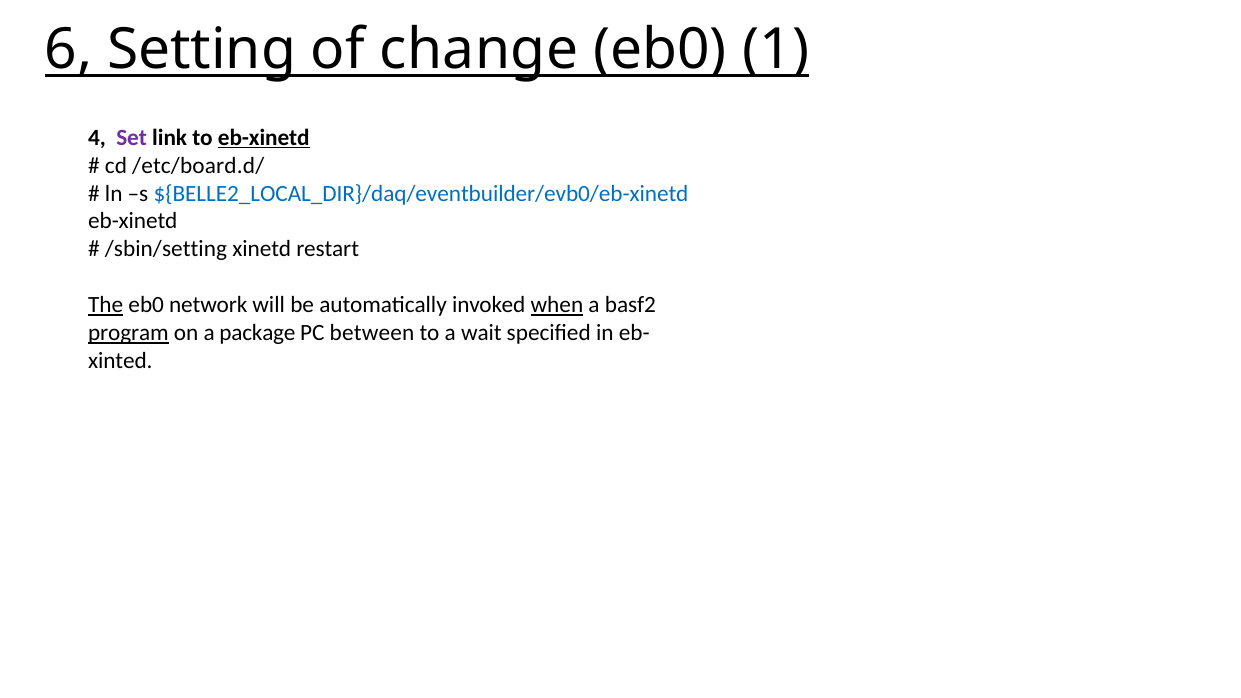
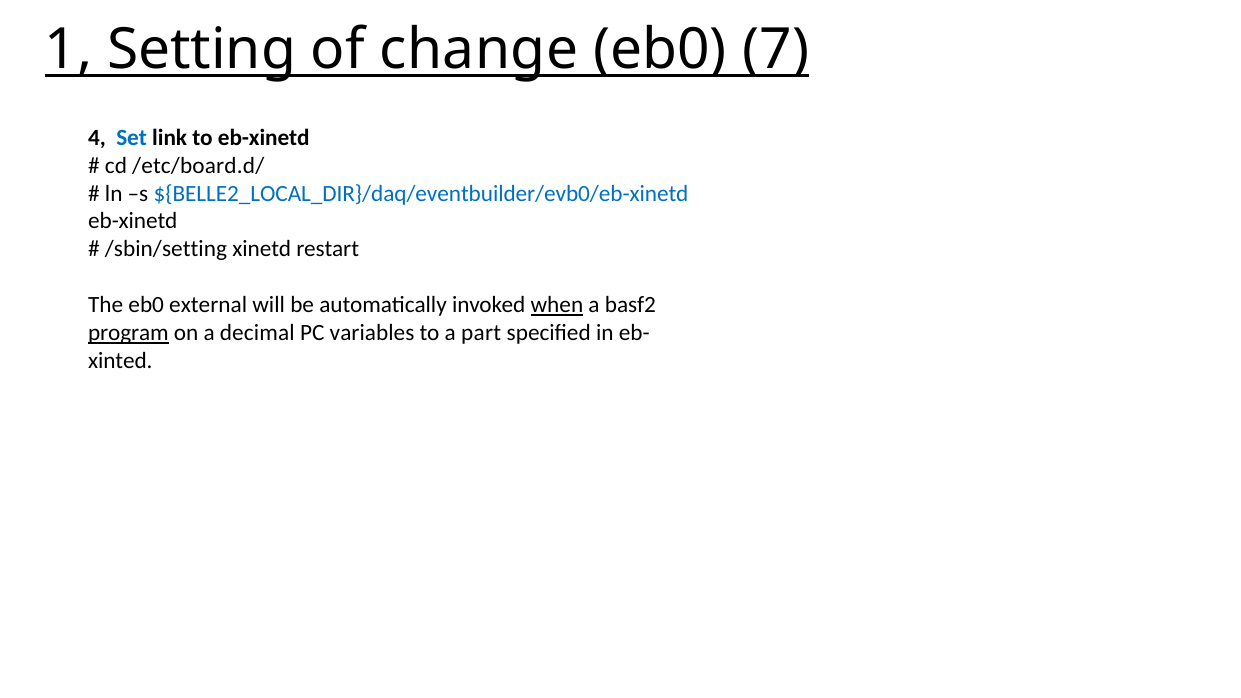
6: 6 -> 1
1: 1 -> 7
Set colour: purple -> blue
eb-xinetd at (264, 138) underline: present -> none
The underline: present -> none
network: network -> external
package: package -> decimal
between: between -> variables
wait: wait -> part
